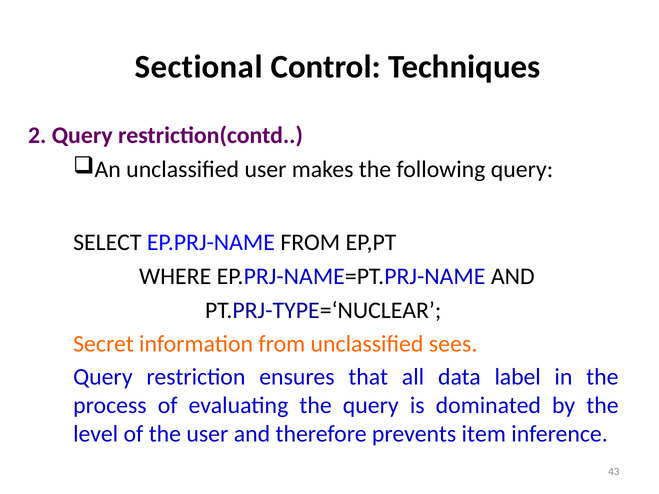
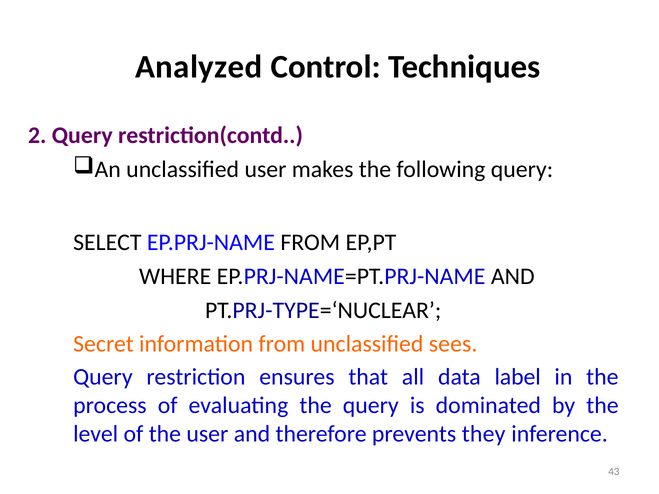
Sectional: Sectional -> Analyzed
item: item -> they
